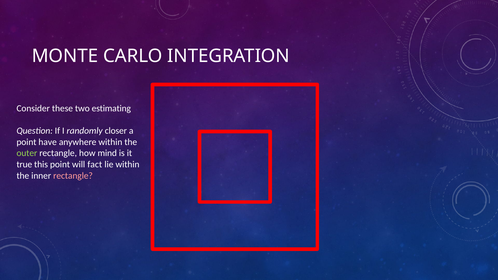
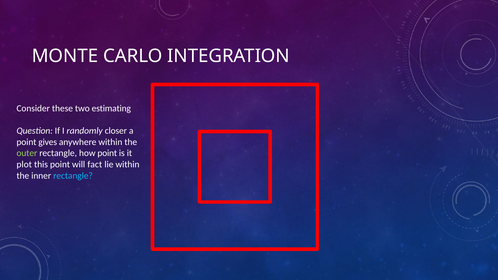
have: have -> gives
how mind: mind -> point
true: true -> plot
rectangle at (73, 176) colour: pink -> light blue
